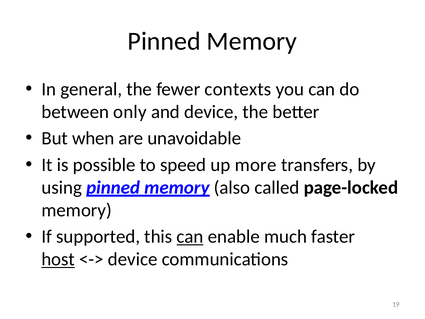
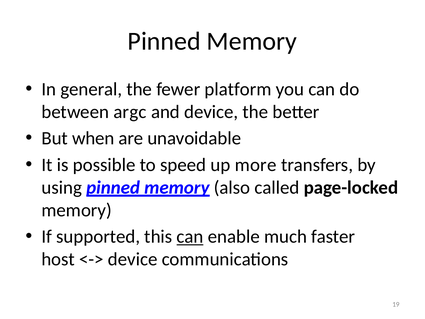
contexts: contexts -> platform
only: only -> argc
host underline: present -> none
